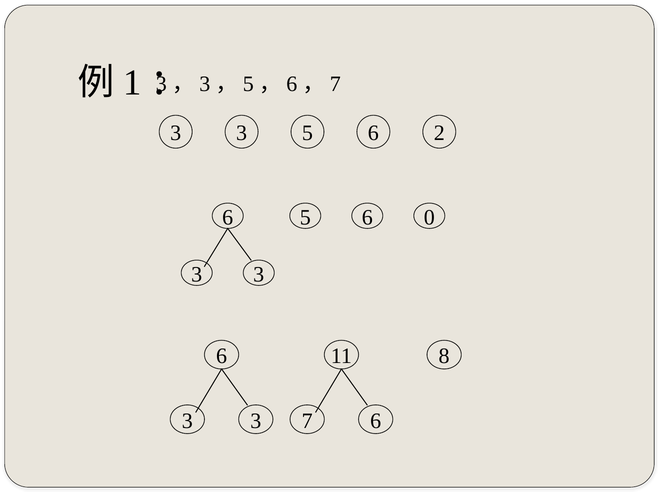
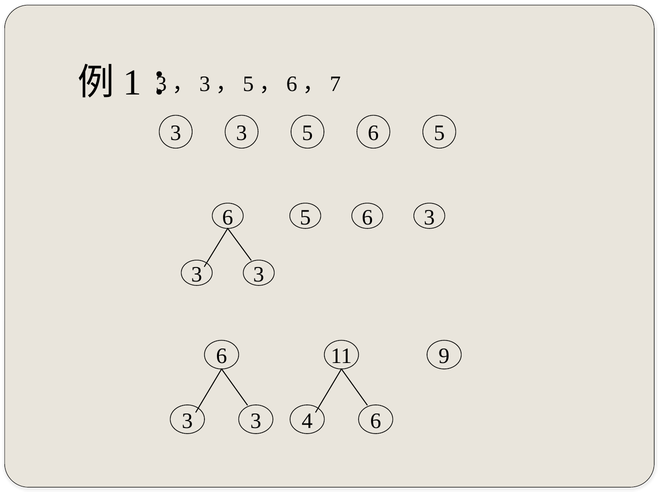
2 at (439, 133): 2 -> 5
0 at (429, 217): 0 -> 3
8: 8 -> 9
7: 7 -> 4
